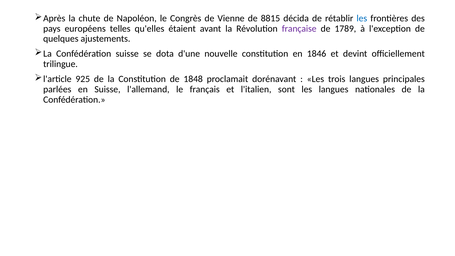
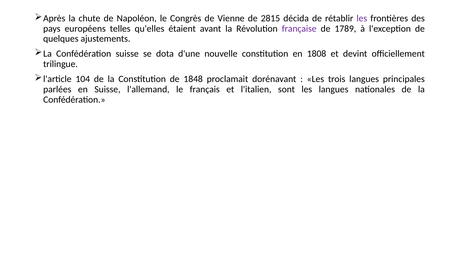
8815: 8815 -> 2815
les at (362, 18) colour: blue -> purple
1846: 1846 -> 1808
925: 925 -> 104
